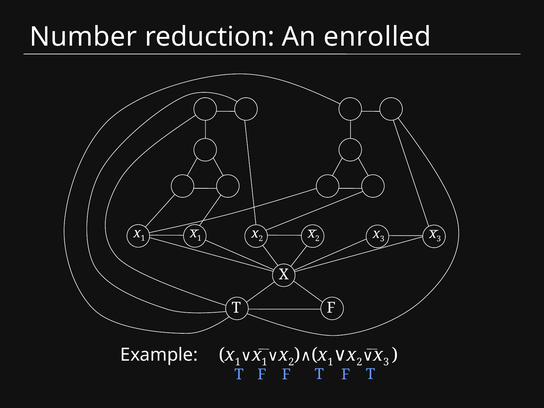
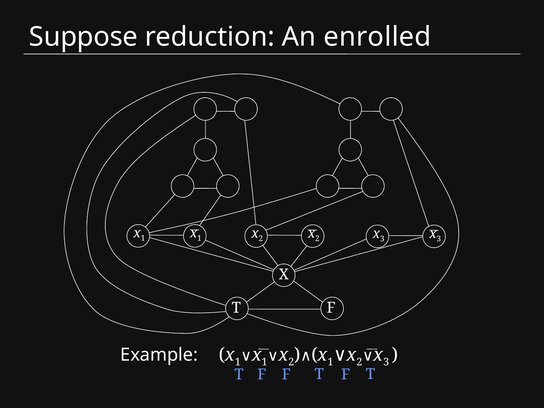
Number: Number -> Suppose
